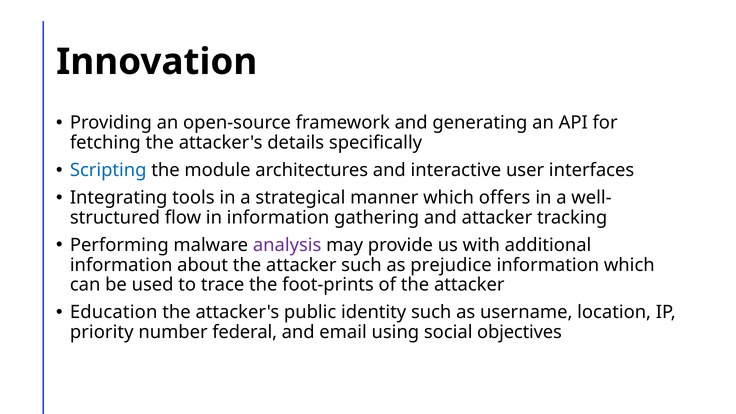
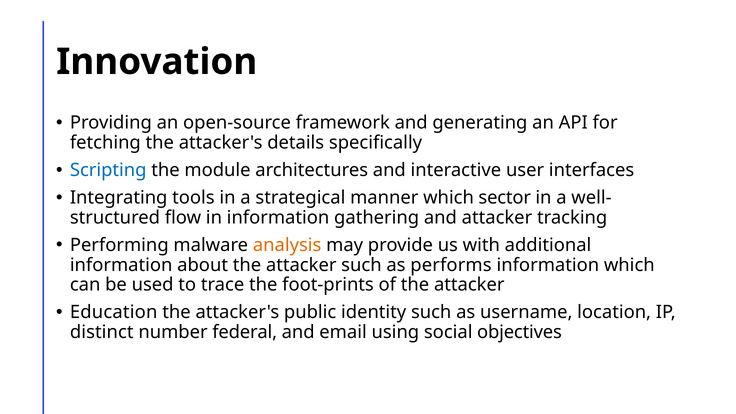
offers: offers -> sector
analysis colour: purple -> orange
prejudice: prejudice -> performs
priority: priority -> distinct
